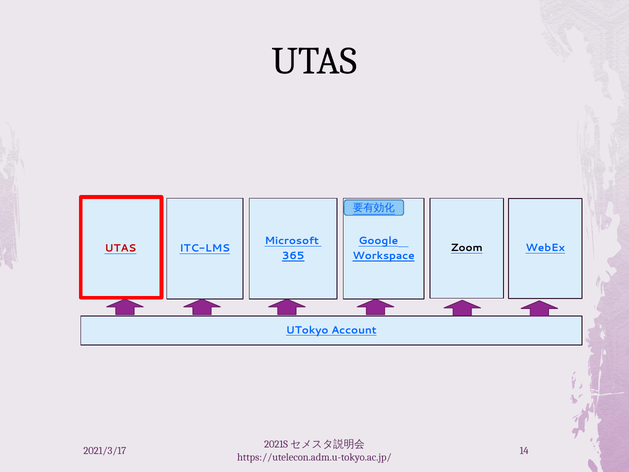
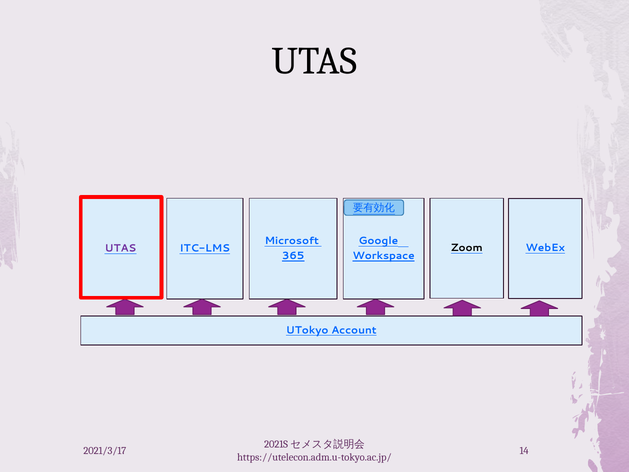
UTAS at (120, 248) colour: red -> purple
